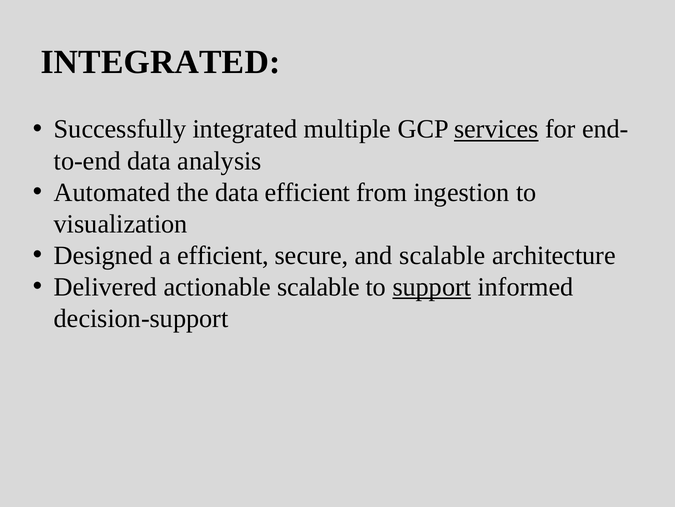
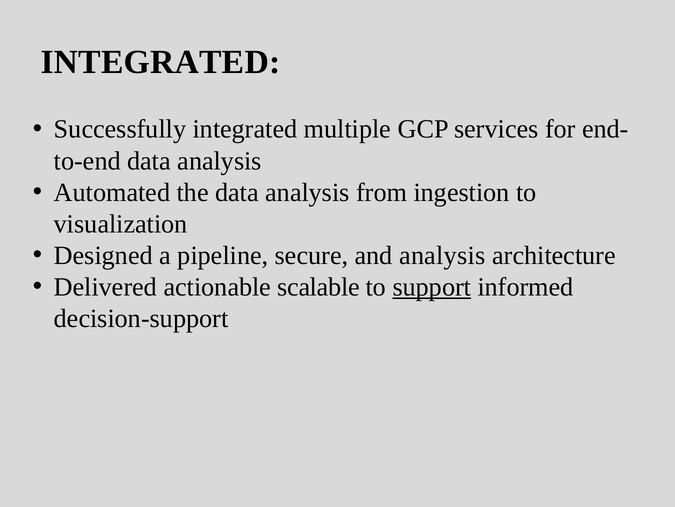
services underline: present -> none
the data efficient: efficient -> analysis
a efficient: efficient -> pipeline
and scalable: scalable -> analysis
